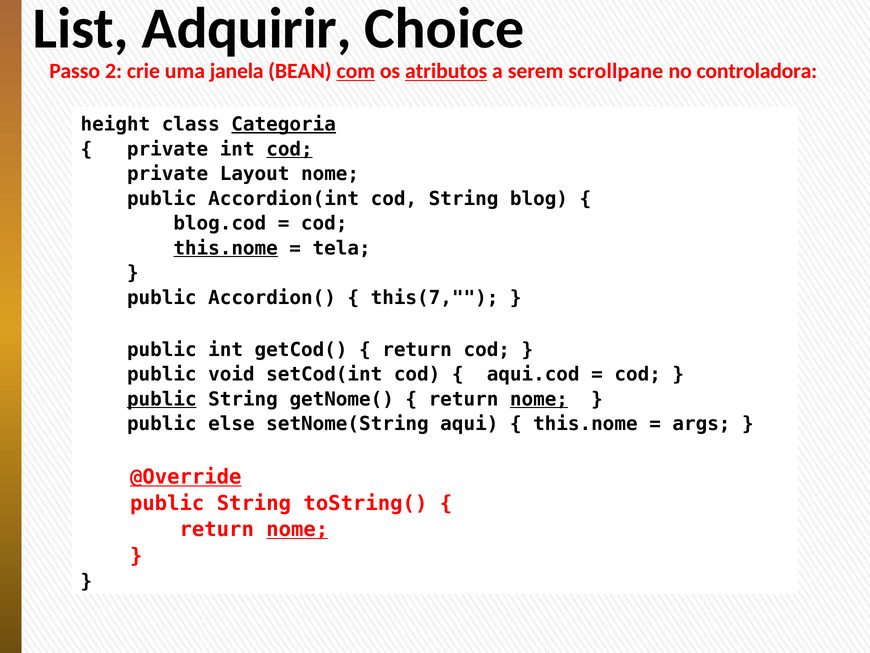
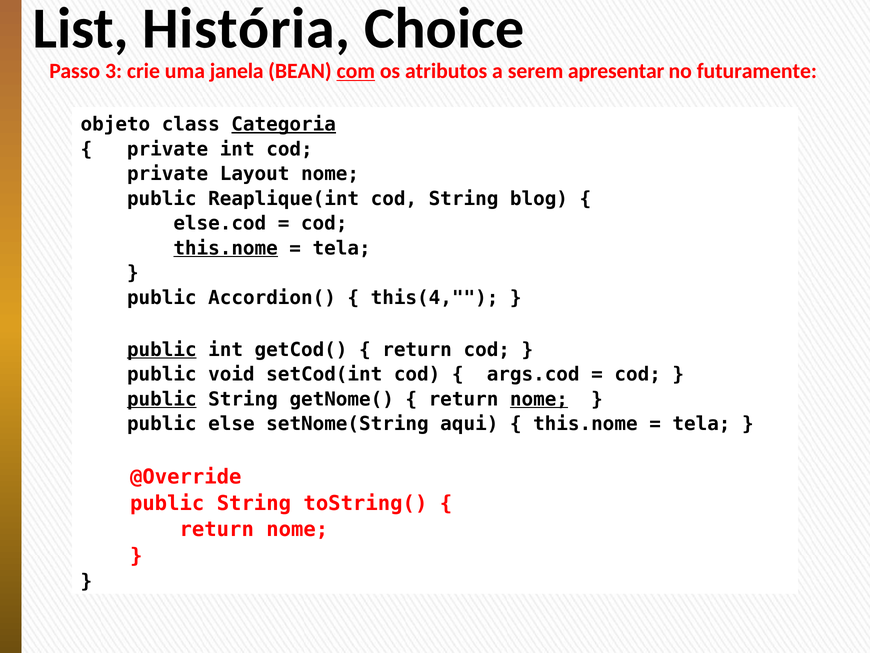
Adquirir: Adquirir -> História
2: 2 -> 3
atributos underline: present -> none
scrollpane: scrollpane -> apresentar
controladora: controladora -> futuramente
height: height -> objeto
cod at (289, 149) underline: present -> none
Accordion(int: Accordion(int -> Reaplique(int
blog.cod: blog.cod -> else.cod
this(7: this(7 -> this(4
public at (162, 350) underline: none -> present
aqui.cod: aqui.cod -> args.cod
args at (701, 424): args -> tela
@Override underline: present -> none
nome at (297, 529) underline: present -> none
